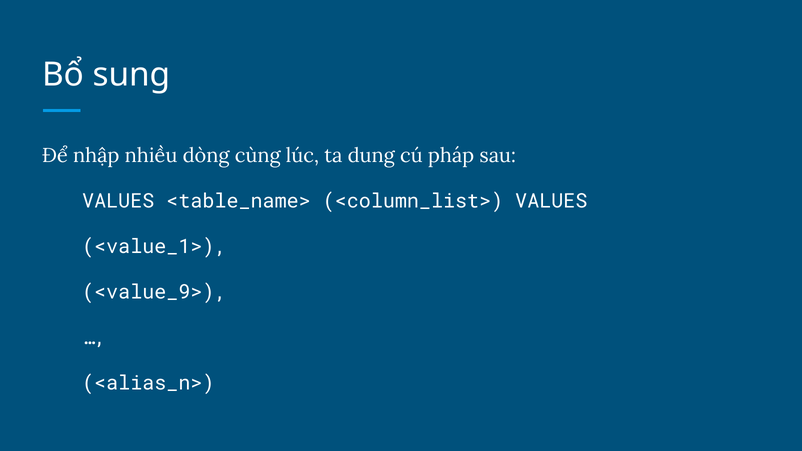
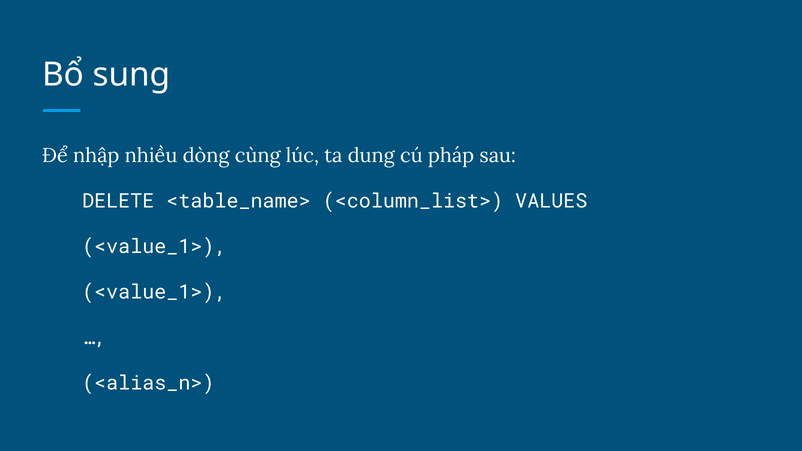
VALUES at (118, 201): VALUES -> DELETE
<value_9> at (154, 292): <value_9> -> <value_1>
